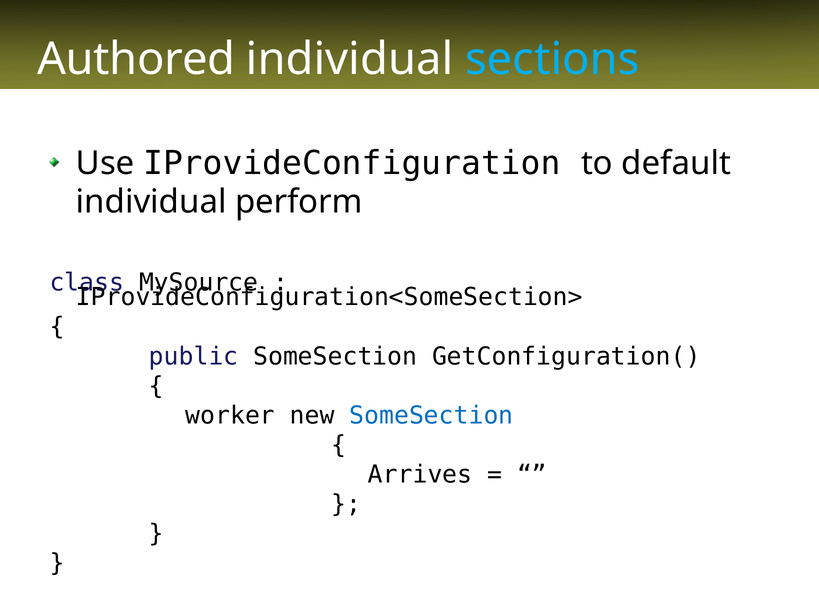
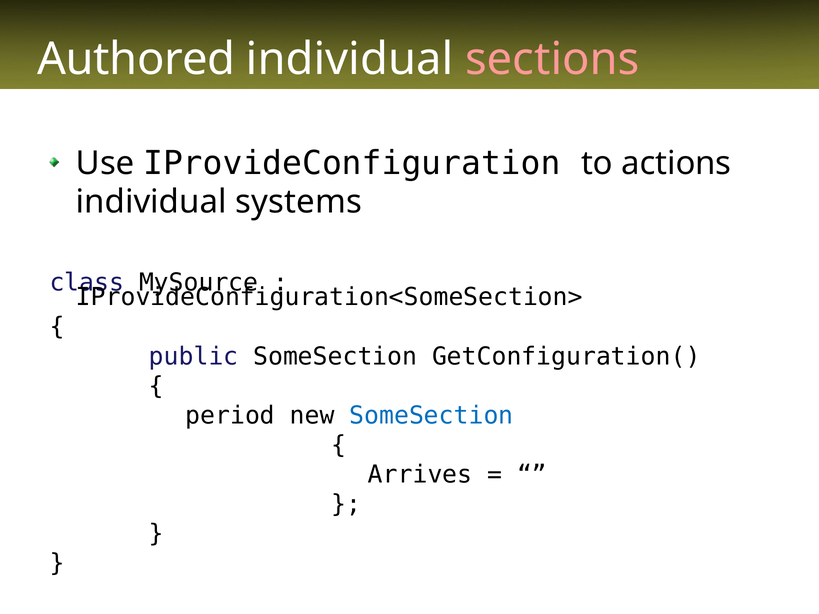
sections colour: light blue -> pink
default: default -> actions
perform: perform -> systems
worker: worker -> period
